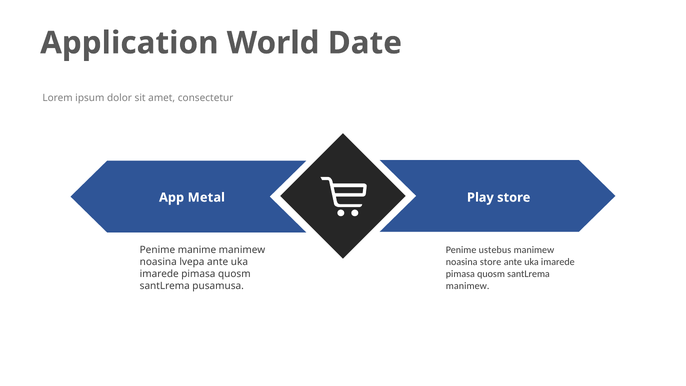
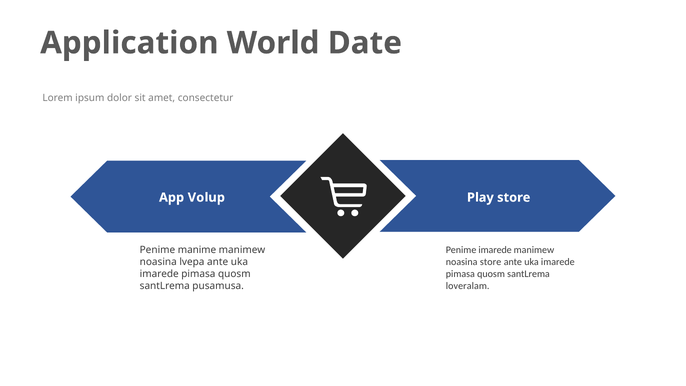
Metal: Metal -> Volup
Penime ustebus: ustebus -> imarede
manimew at (468, 286): manimew -> loveralam
